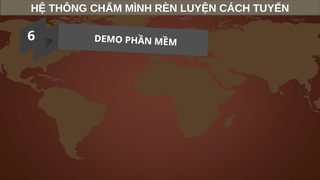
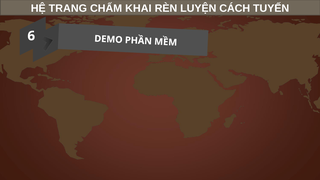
THÔNG: THÔNG -> TRANG
MÌNH: MÌNH -> KHAI
